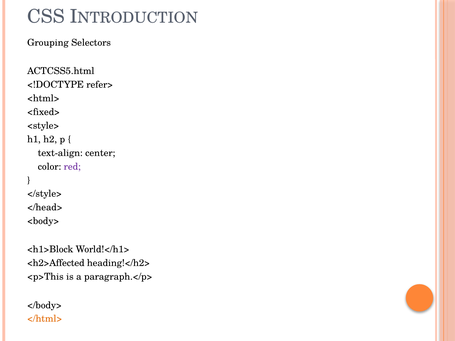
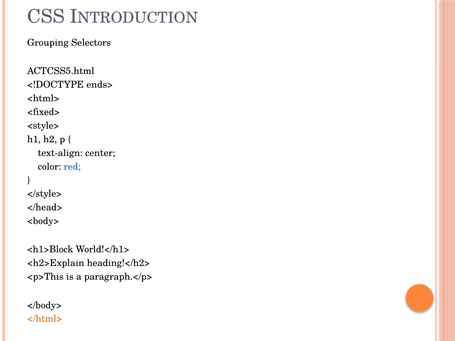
refer>: refer> -> ends>
red colour: purple -> blue
<h2>Affected: <h2>Affected -> <h2>Explain
